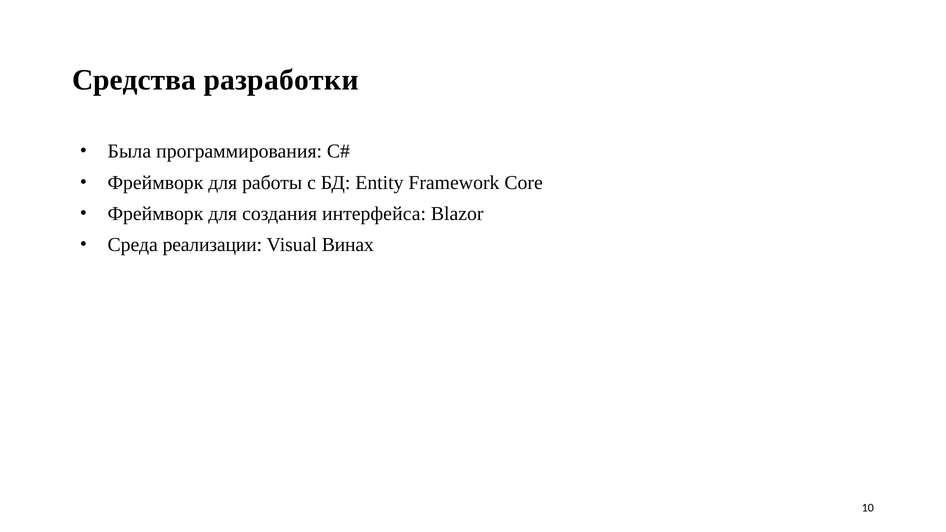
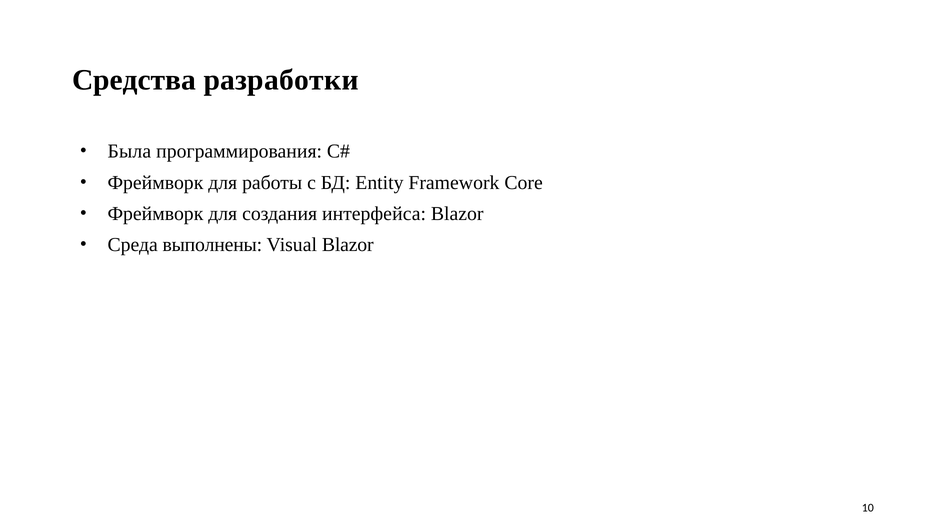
реализации: реализации -> выполнены
Visual Винах: Винах -> Blazor
